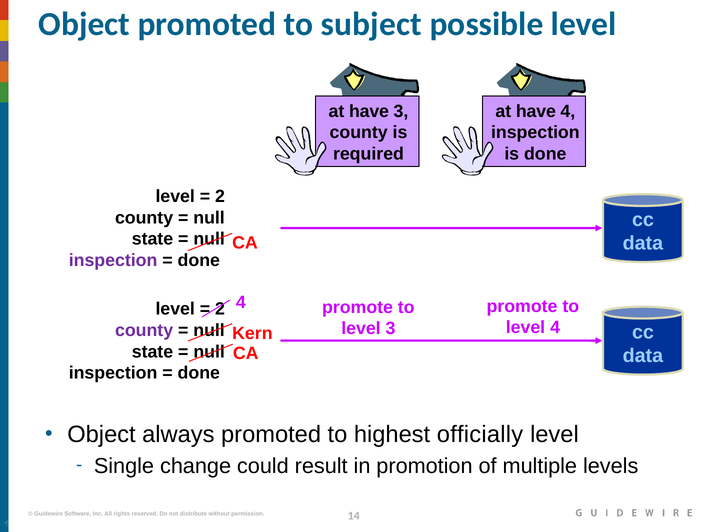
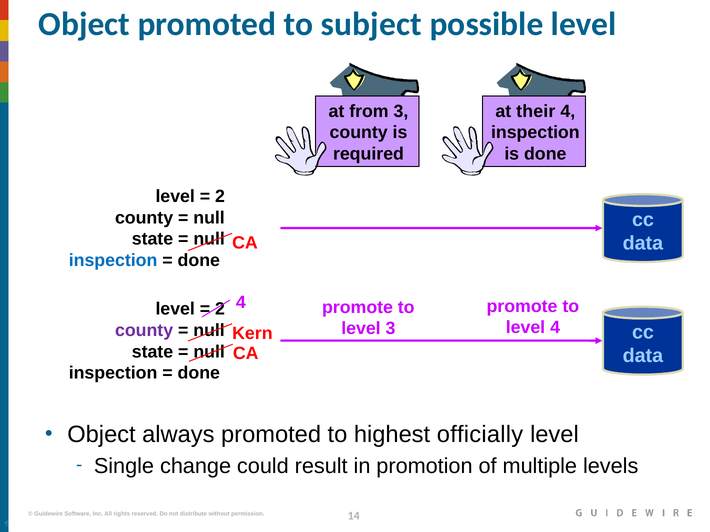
have at (369, 111): have -> from
have at (536, 111): have -> their
inspection at (113, 261) colour: purple -> blue
